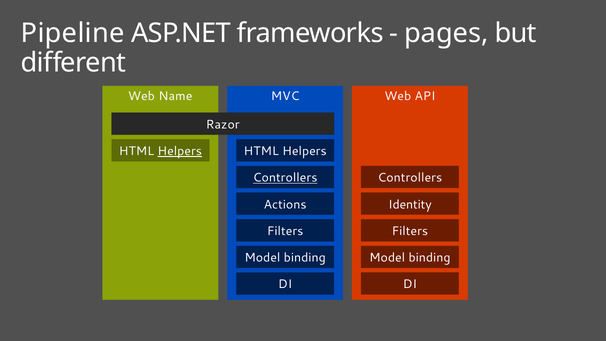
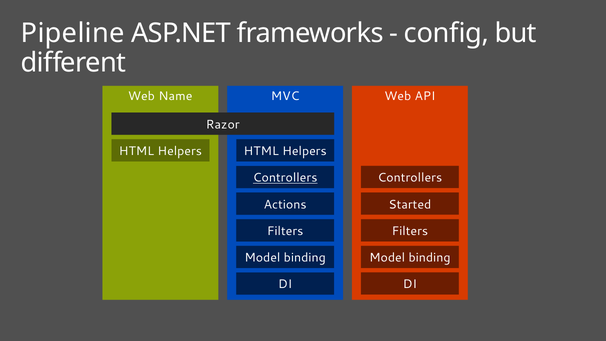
pages: pages -> config
Helpers at (180, 151) underline: present -> none
Identity: Identity -> Started
